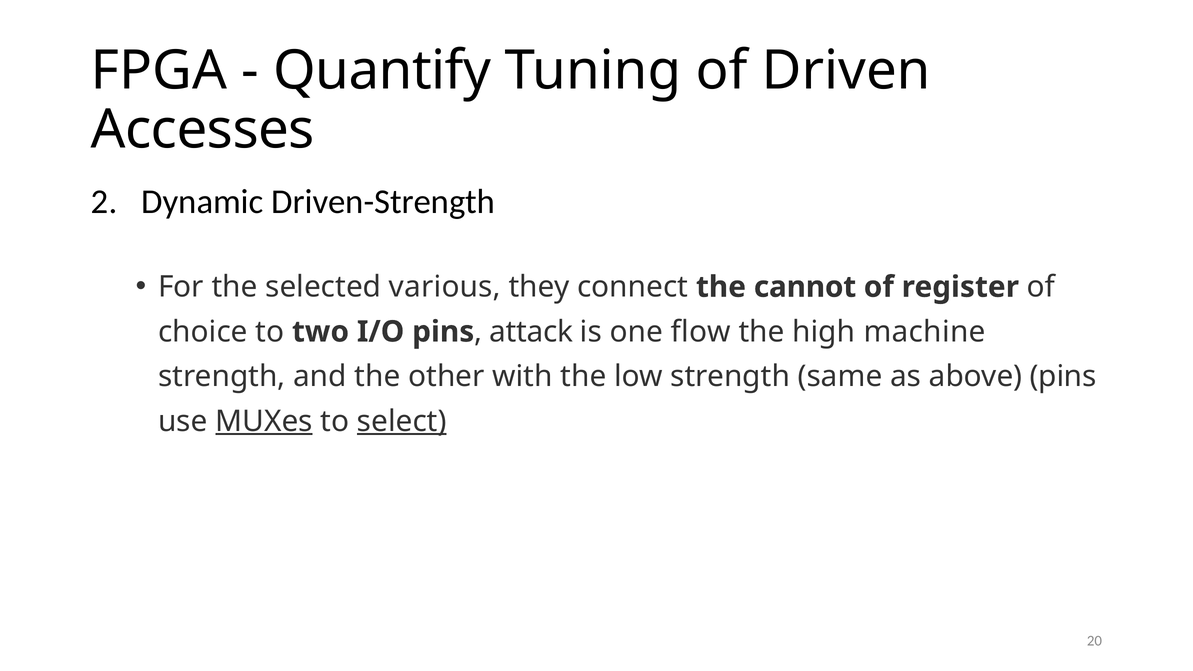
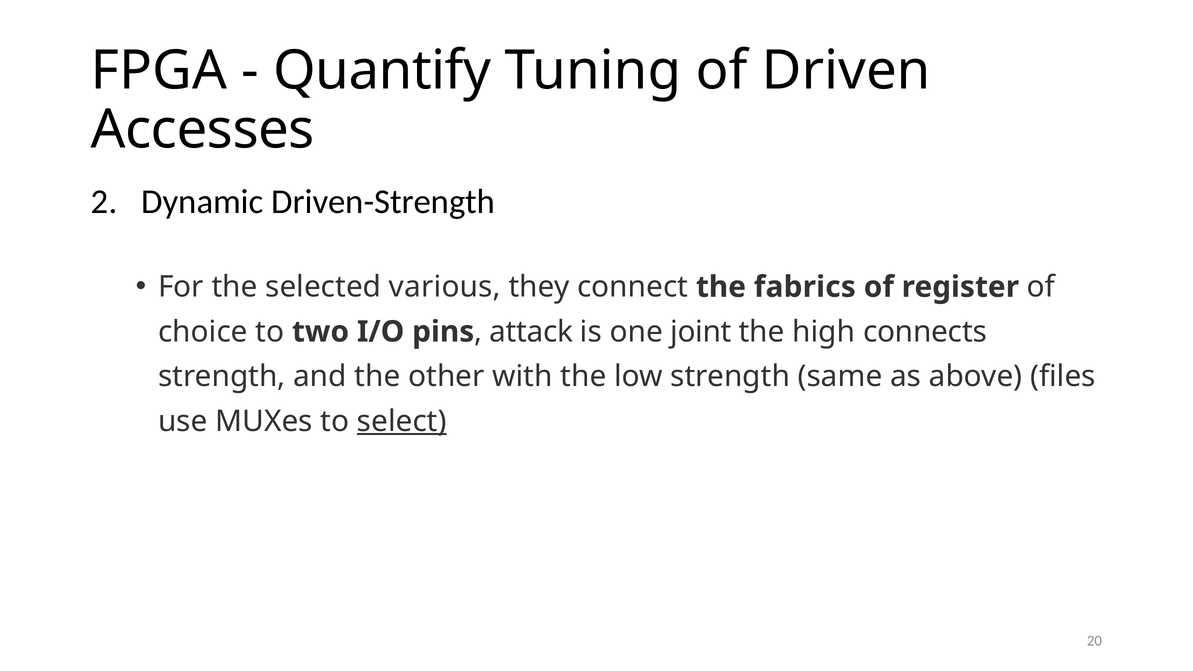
cannot: cannot -> fabrics
flow: flow -> joint
machine: machine -> connects
above pins: pins -> files
MUXes underline: present -> none
